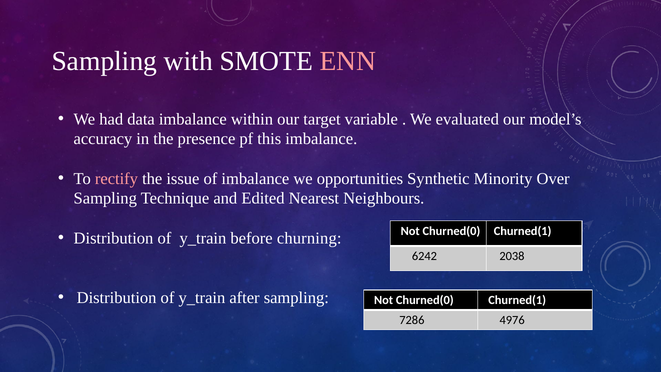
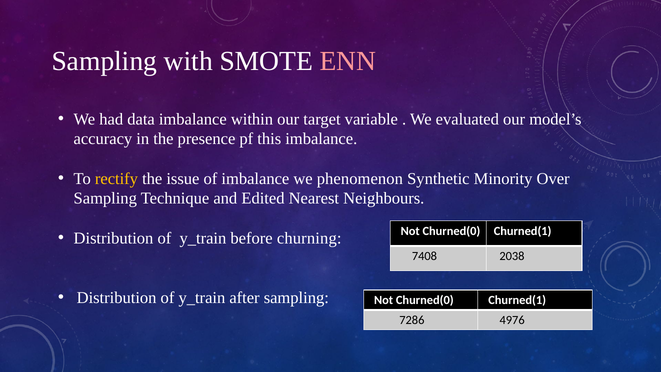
rectify colour: pink -> yellow
opportunities: opportunities -> phenomenon
6242: 6242 -> 7408
